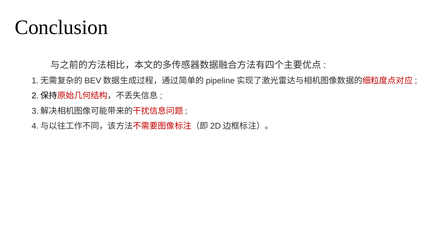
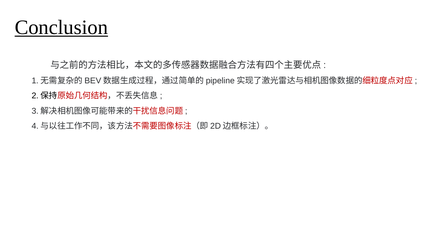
Conclusion underline: none -> present
